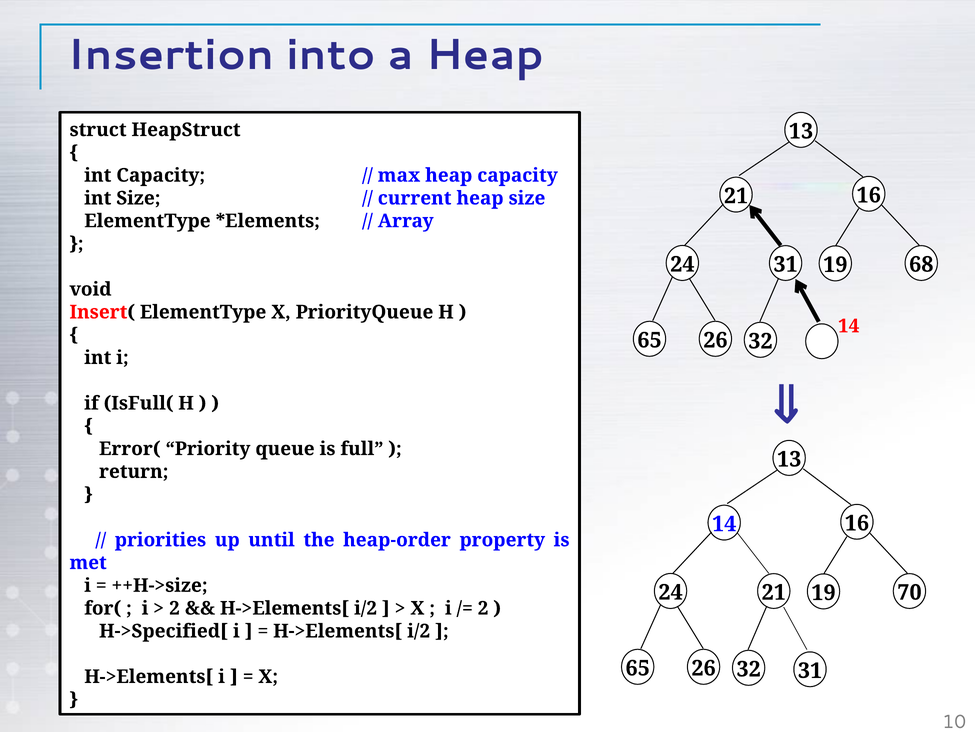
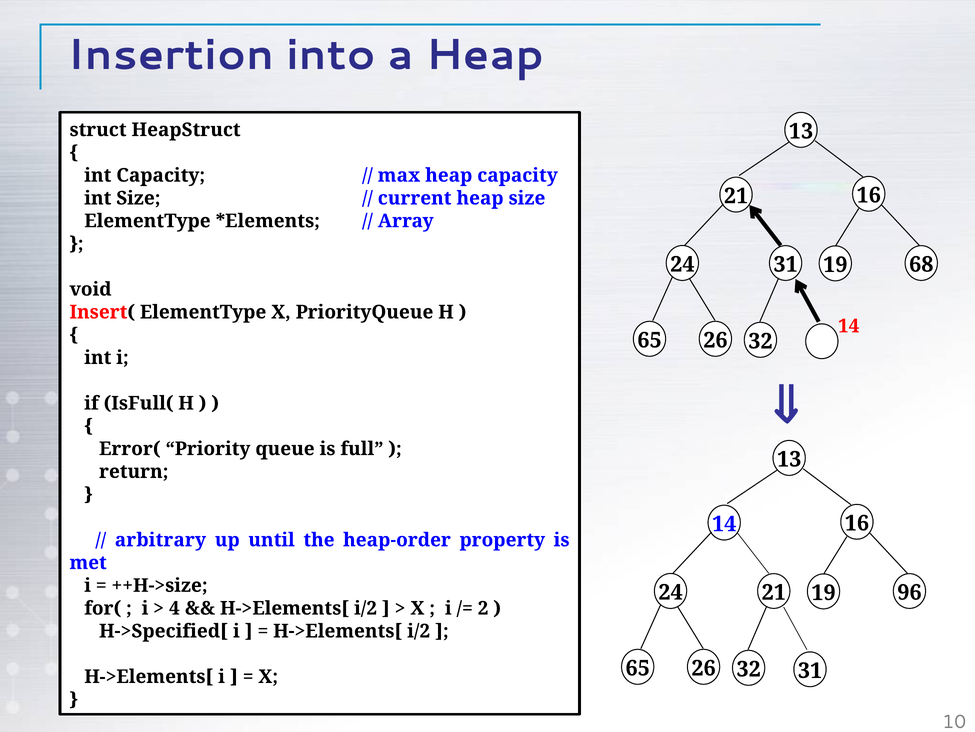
priorities: priorities -> arbitrary
70: 70 -> 96
2 at (174, 608): 2 -> 4
